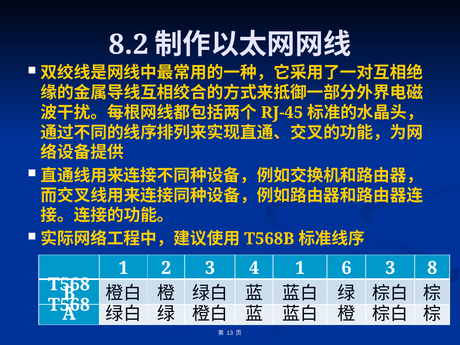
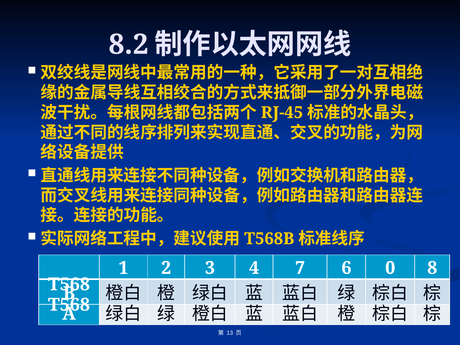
4 1: 1 -> 7
6 3: 3 -> 0
